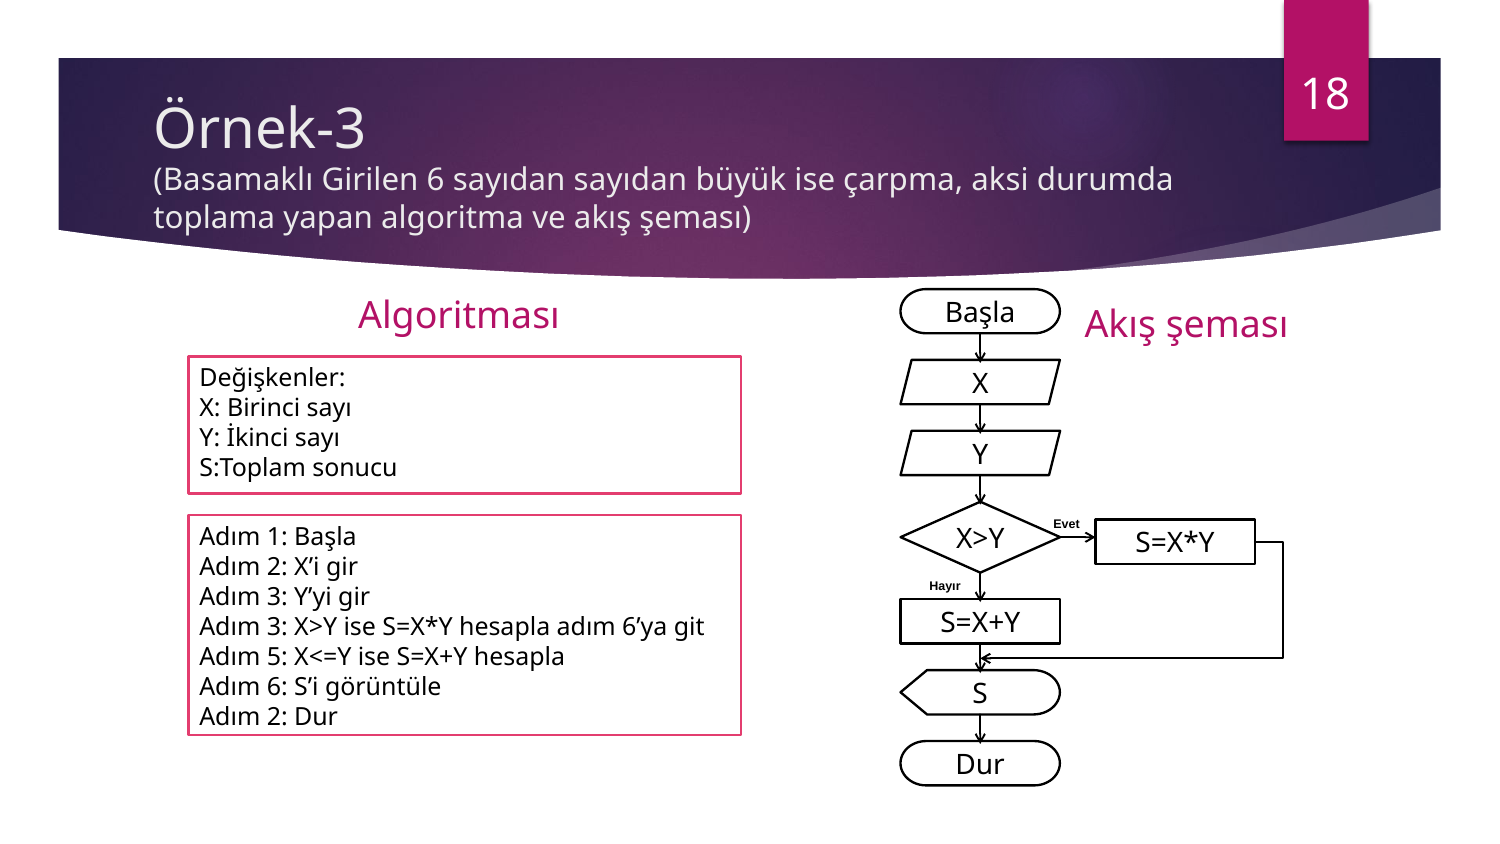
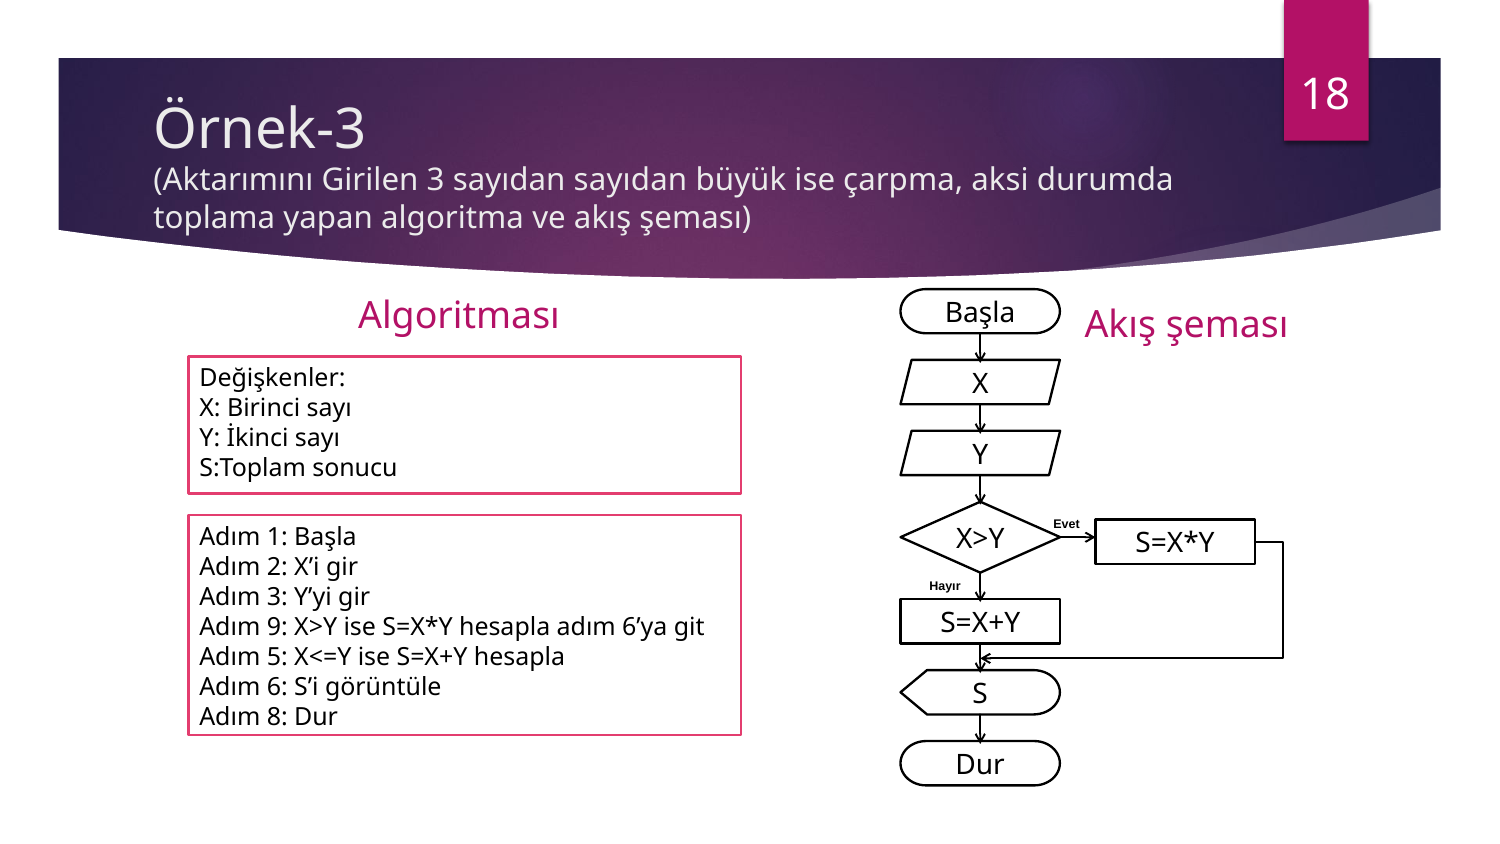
Basamaklı: Basamaklı -> Aktarımını
Girilen 6: 6 -> 3
3 at (277, 627): 3 -> 9
2 at (277, 717): 2 -> 8
